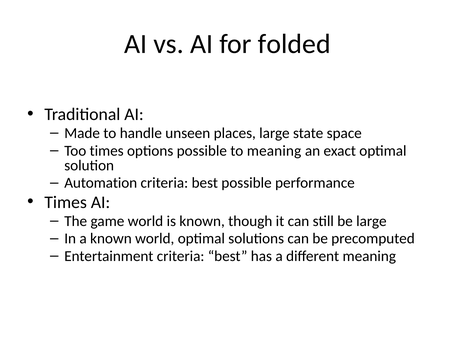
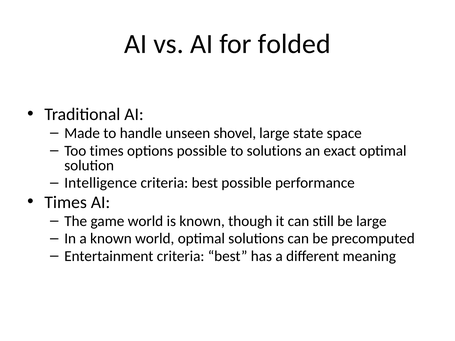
places: places -> shovel
to meaning: meaning -> solutions
Automation: Automation -> Intelligence
